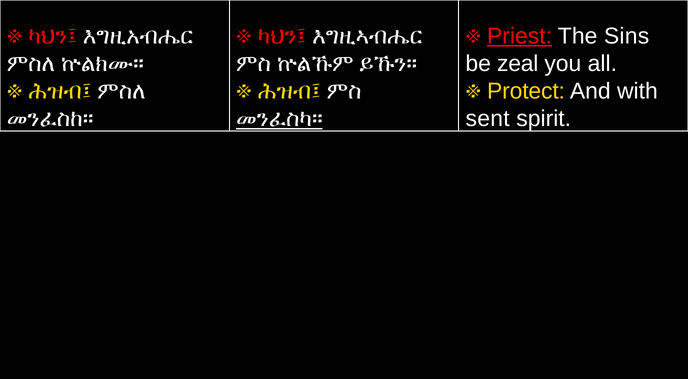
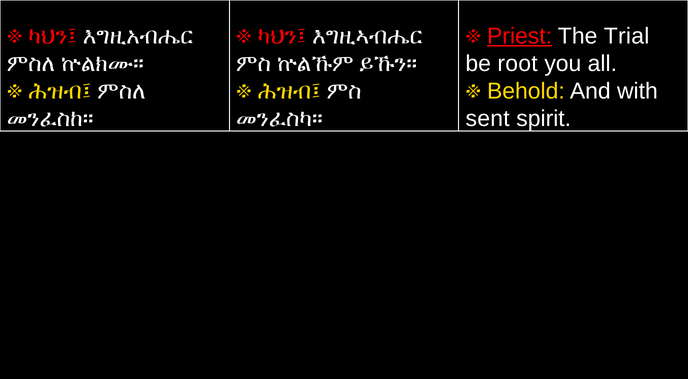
Sins: Sins -> Trial
zeal: zeal -> root
Protect: Protect -> Behold
መንፈስካ። underline: present -> none
